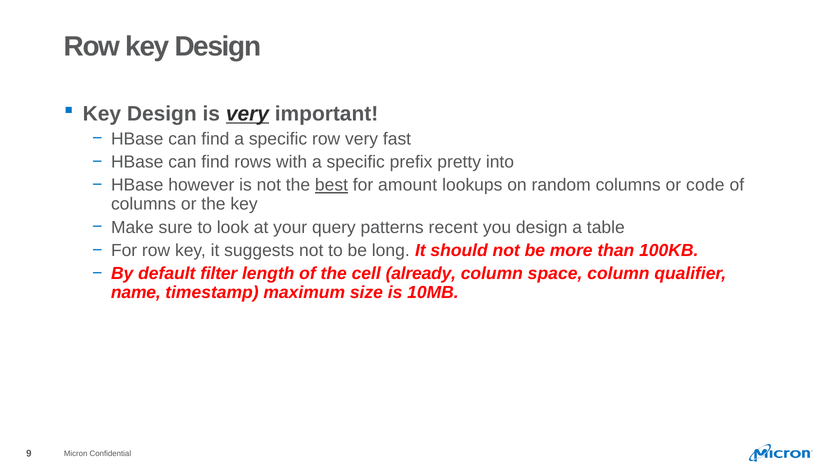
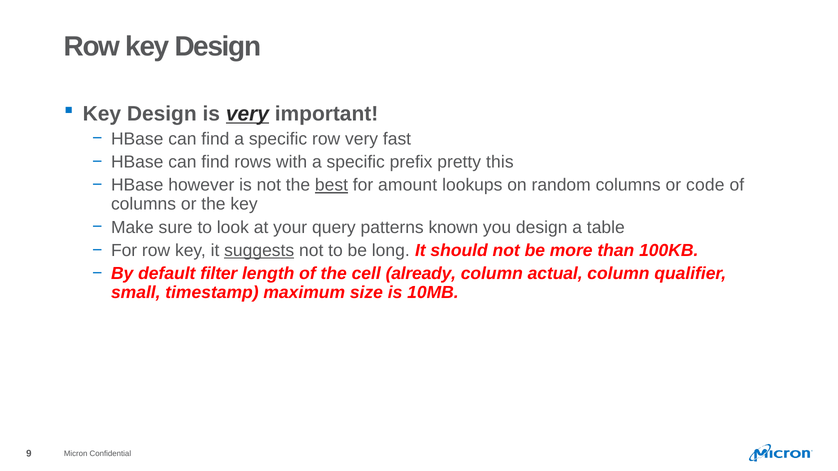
into: into -> this
recent: recent -> known
suggests underline: none -> present
space: space -> actual
name: name -> small
